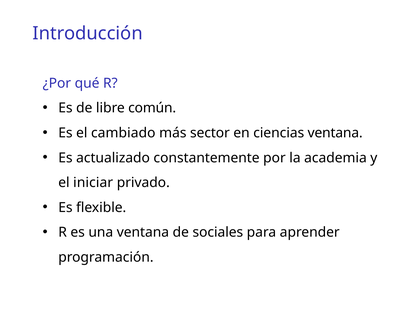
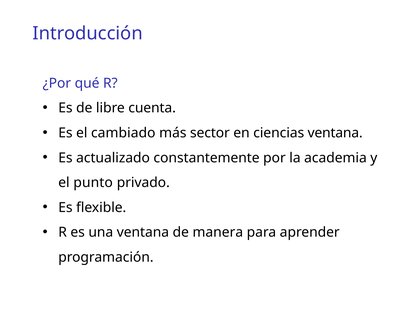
común: común -> cuenta
iniciar: iniciar -> punto
sociales: sociales -> manera
